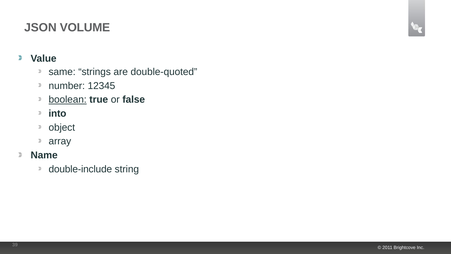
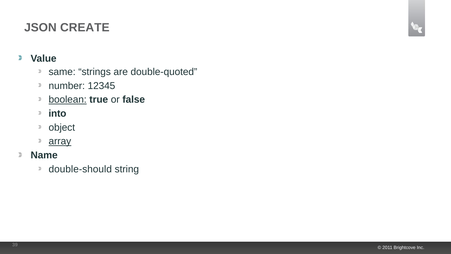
VOLUME: VOLUME -> CREATE
array underline: none -> present
double-include: double-include -> double-should
